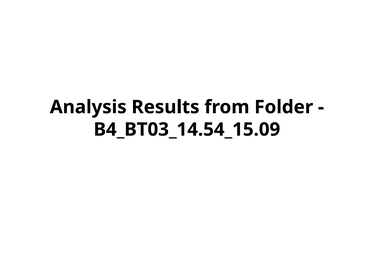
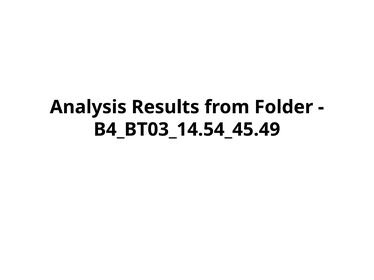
B4_BT03_14.54_15.09: B4_BT03_14.54_15.09 -> B4_BT03_14.54_45.49
